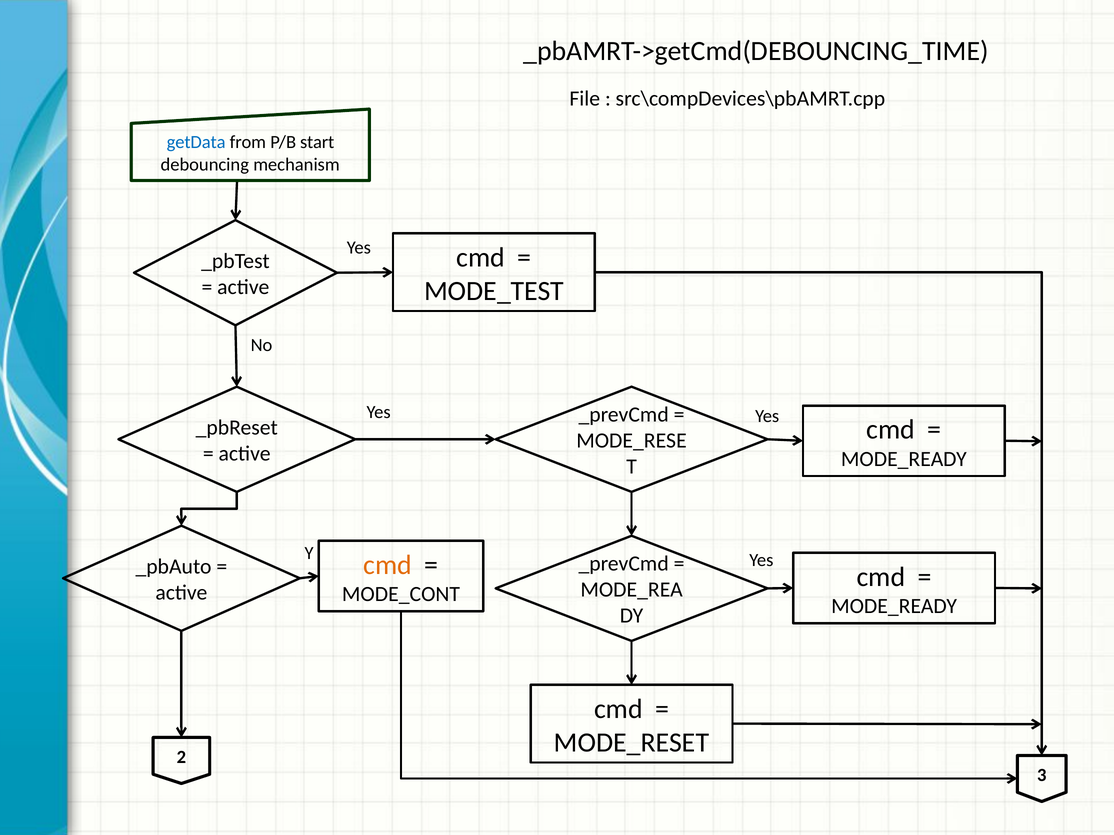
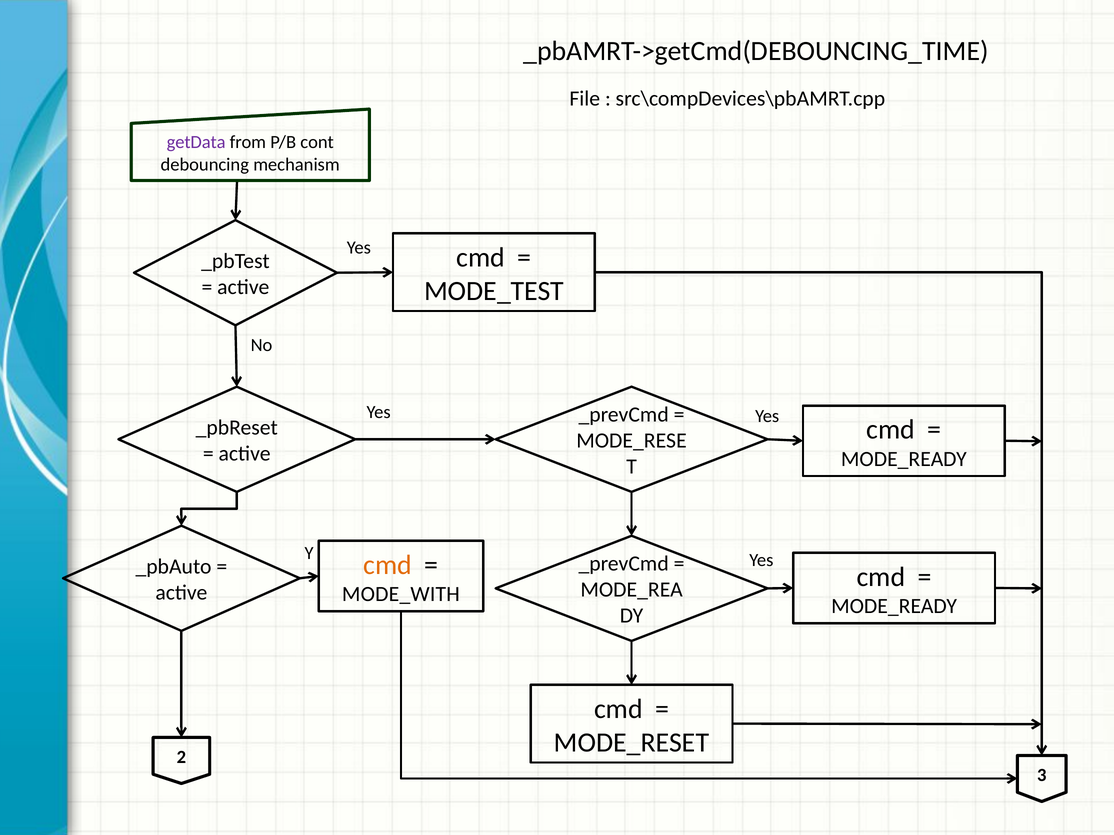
getData colour: blue -> purple
start: start -> cont
MODE_CONT: MODE_CONT -> MODE_WITH
